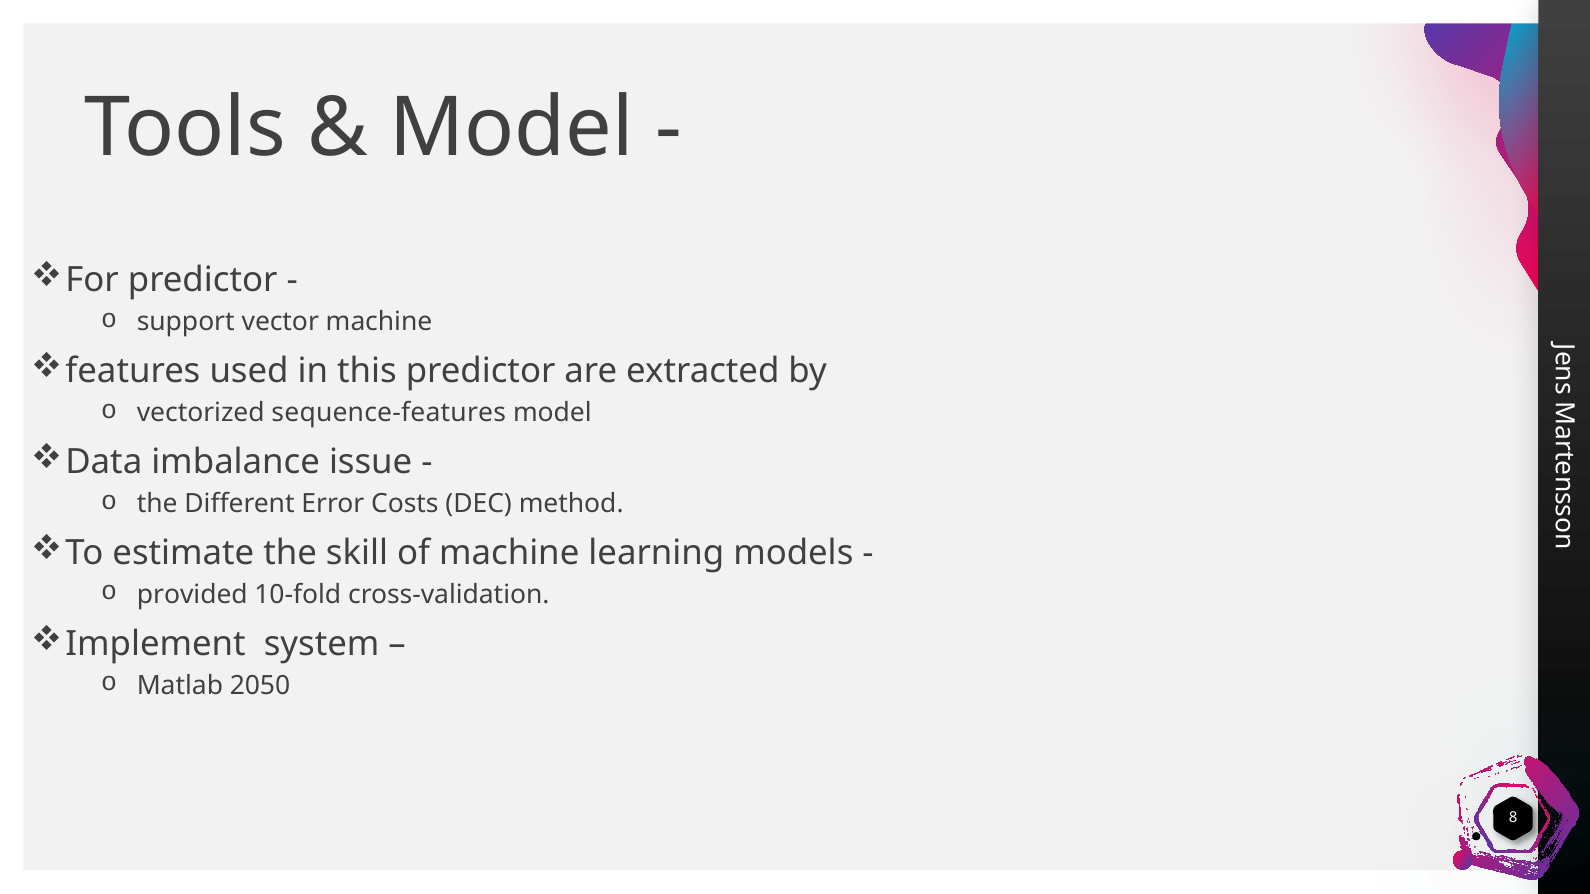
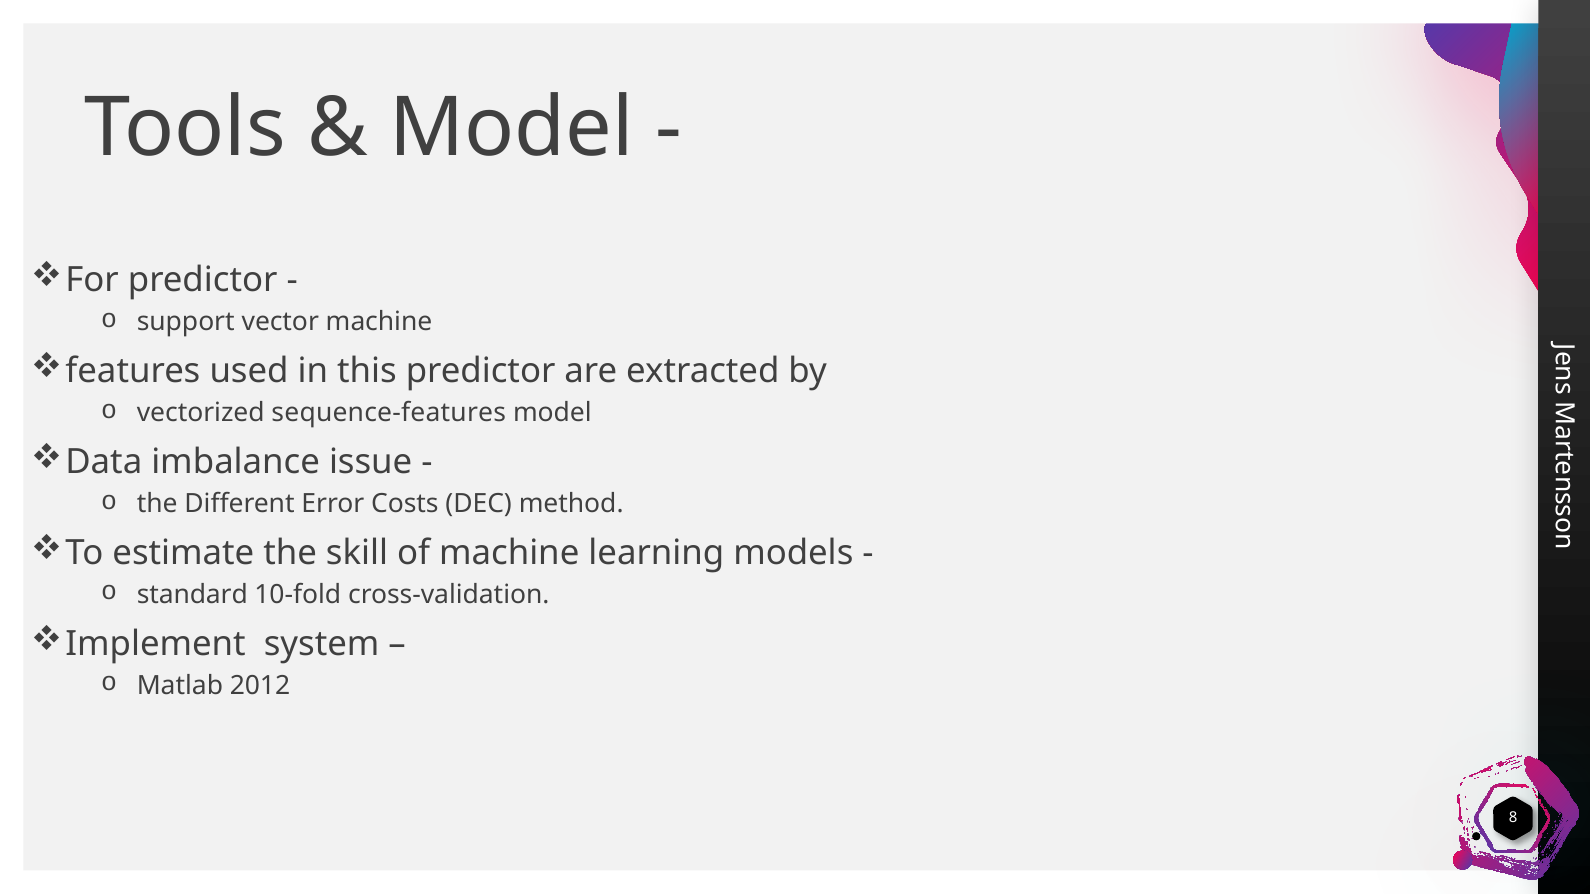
provided: provided -> standard
2050: 2050 -> 2012
